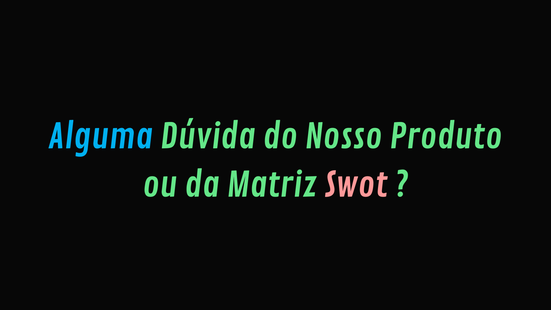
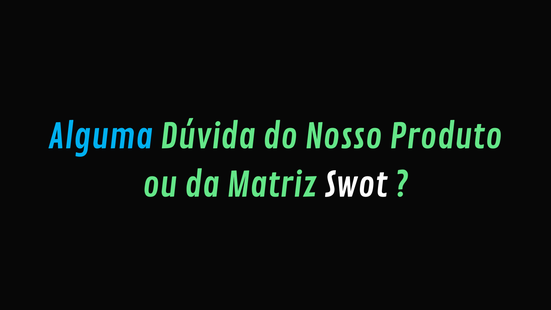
Swot colour: pink -> white
